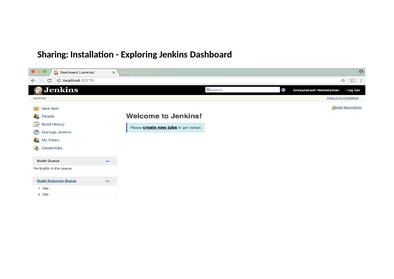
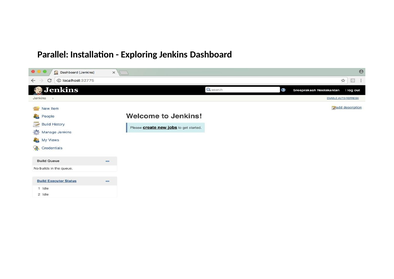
Sharing: Sharing -> Parallel
